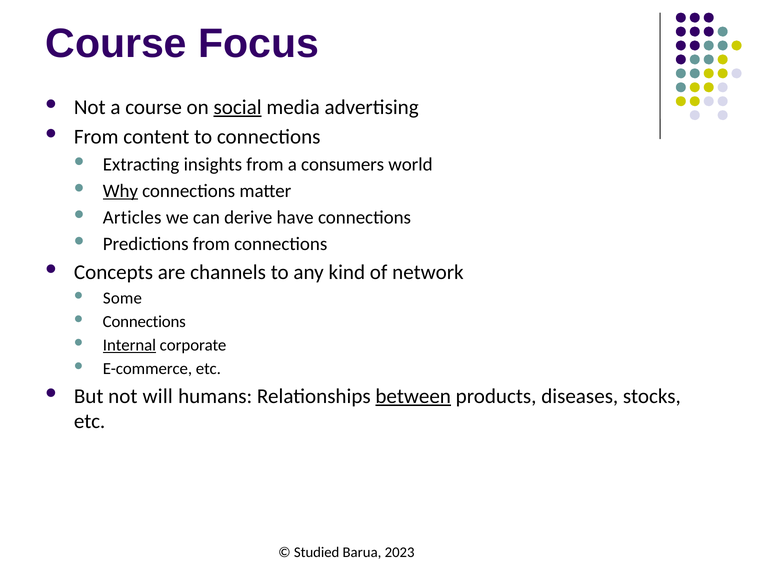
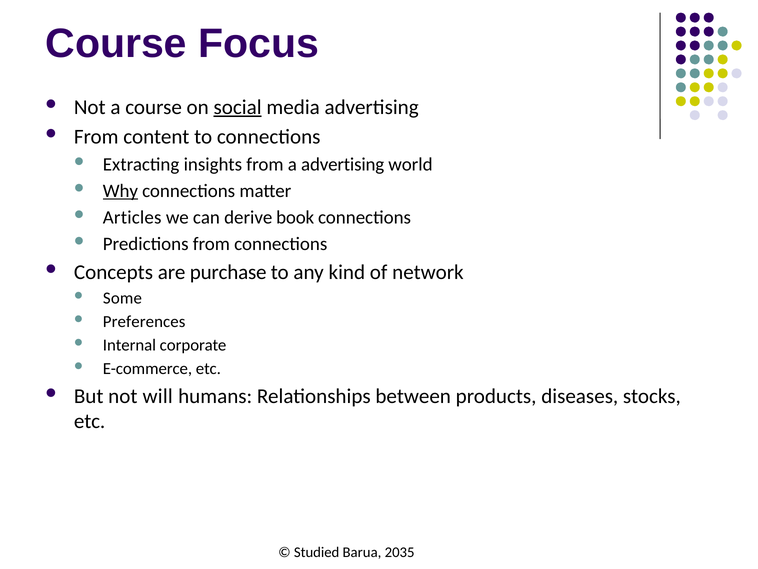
a consumers: consumers -> advertising
have: have -> book
channels: channels -> purchase
Connections at (144, 321): Connections -> Preferences
Internal underline: present -> none
between underline: present -> none
2023: 2023 -> 2035
